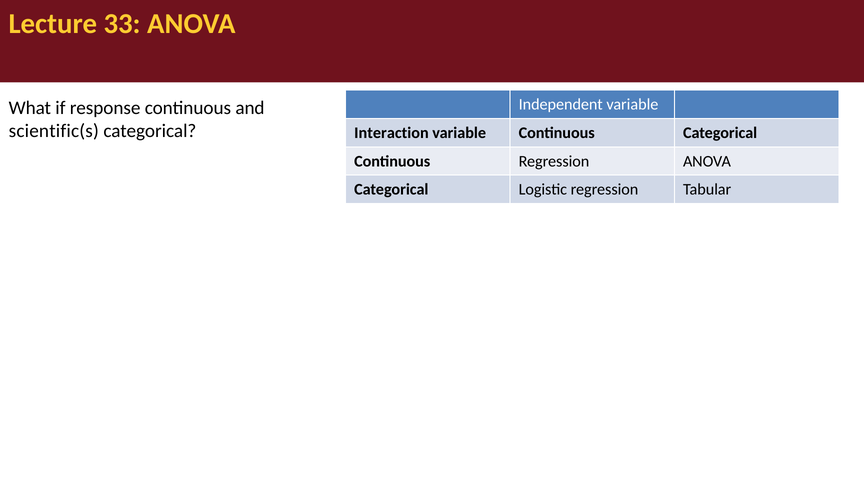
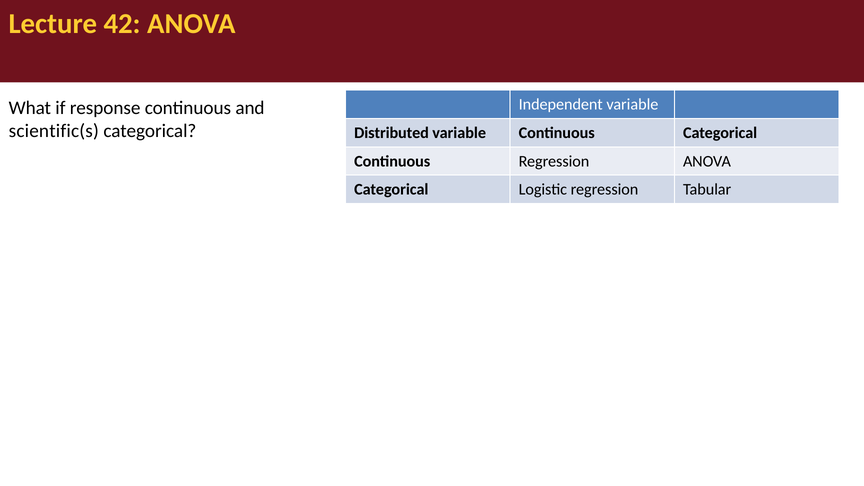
33: 33 -> 42
Interaction: Interaction -> Distributed
